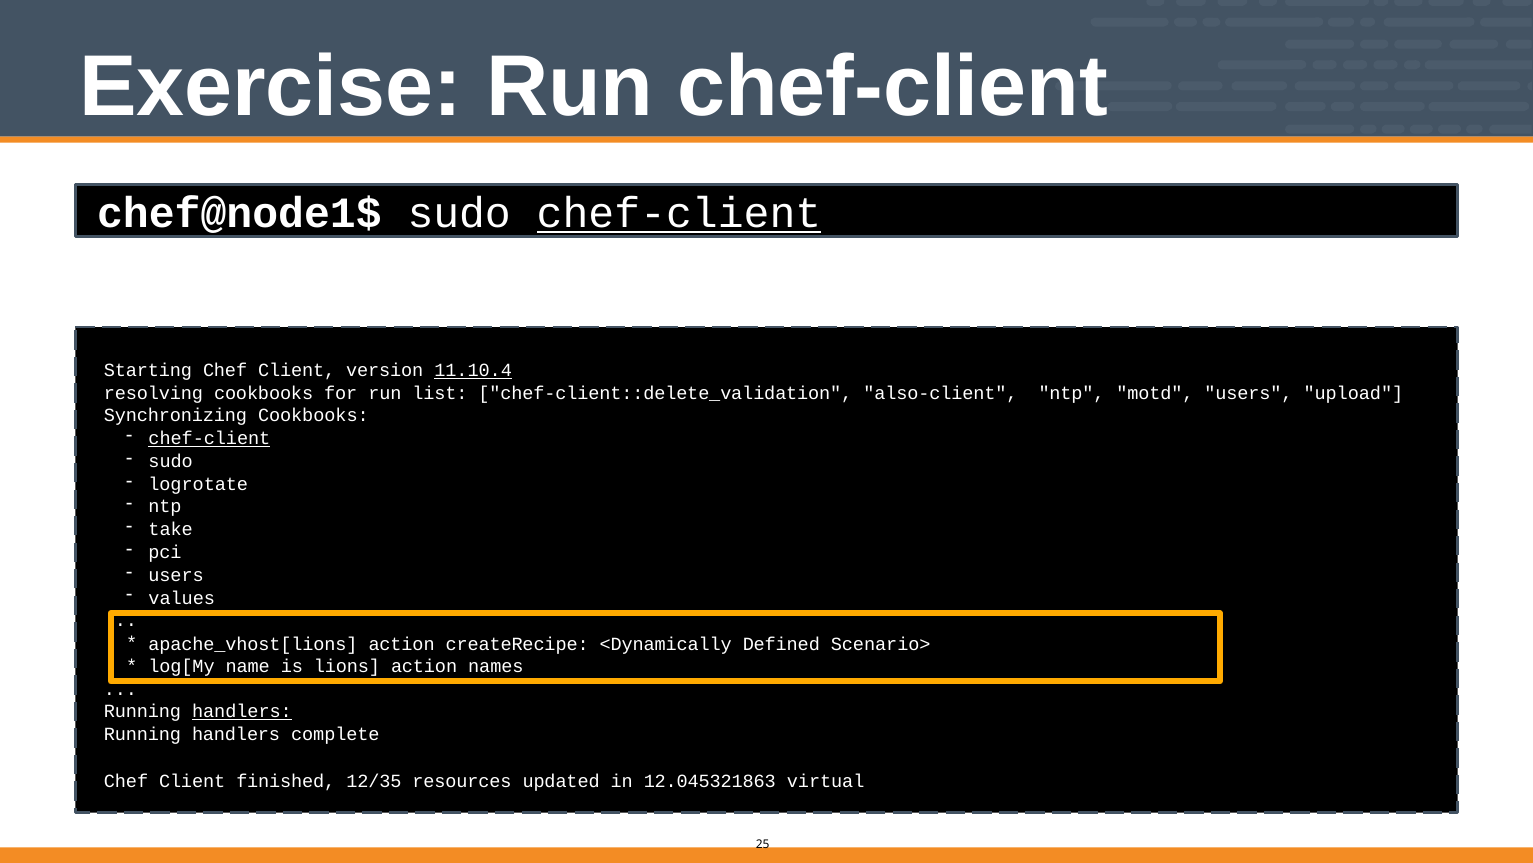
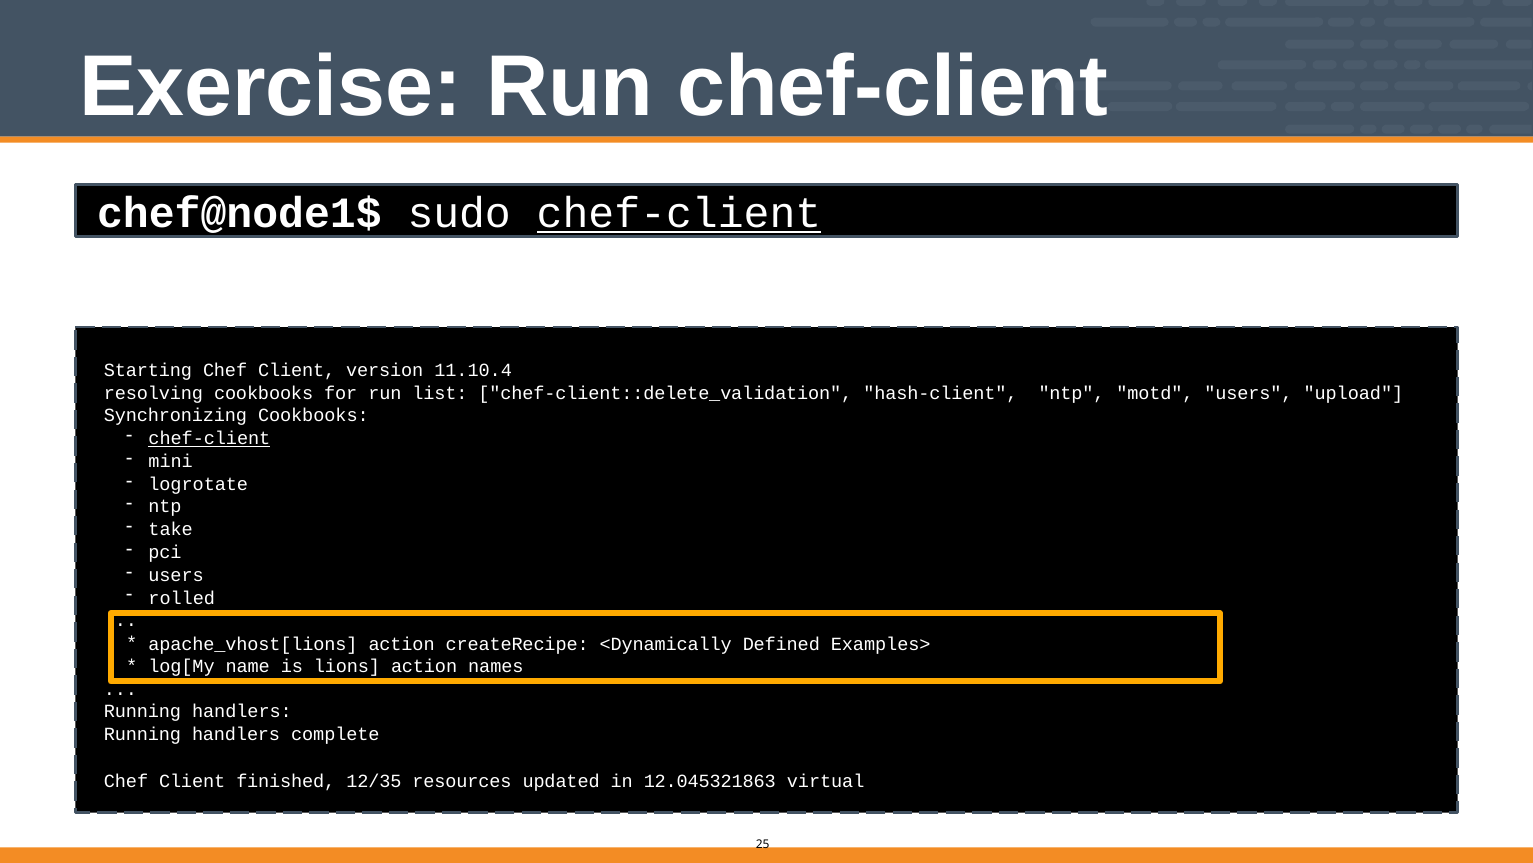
11.10.4 underline: present -> none
also-client: also-client -> hash-client
sudo at (171, 461): sudo -> mini
values: values -> rolled
Scenario>: Scenario> -> Examples>
handlers at (242, 711) underline: present -> none
